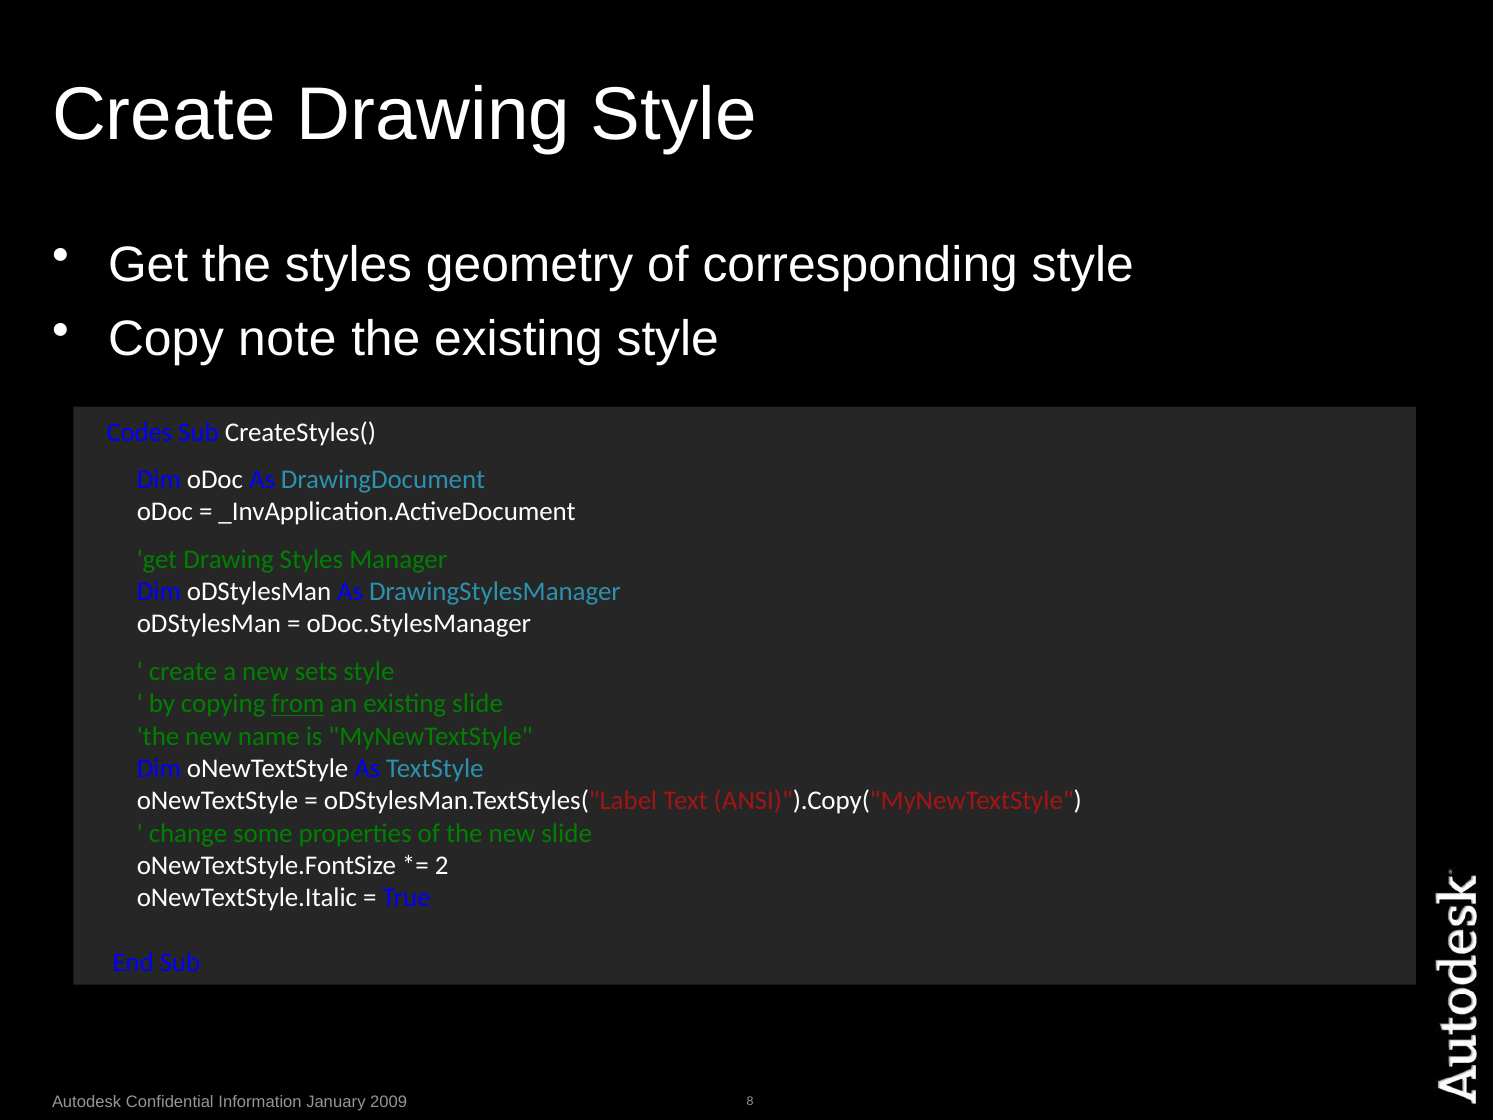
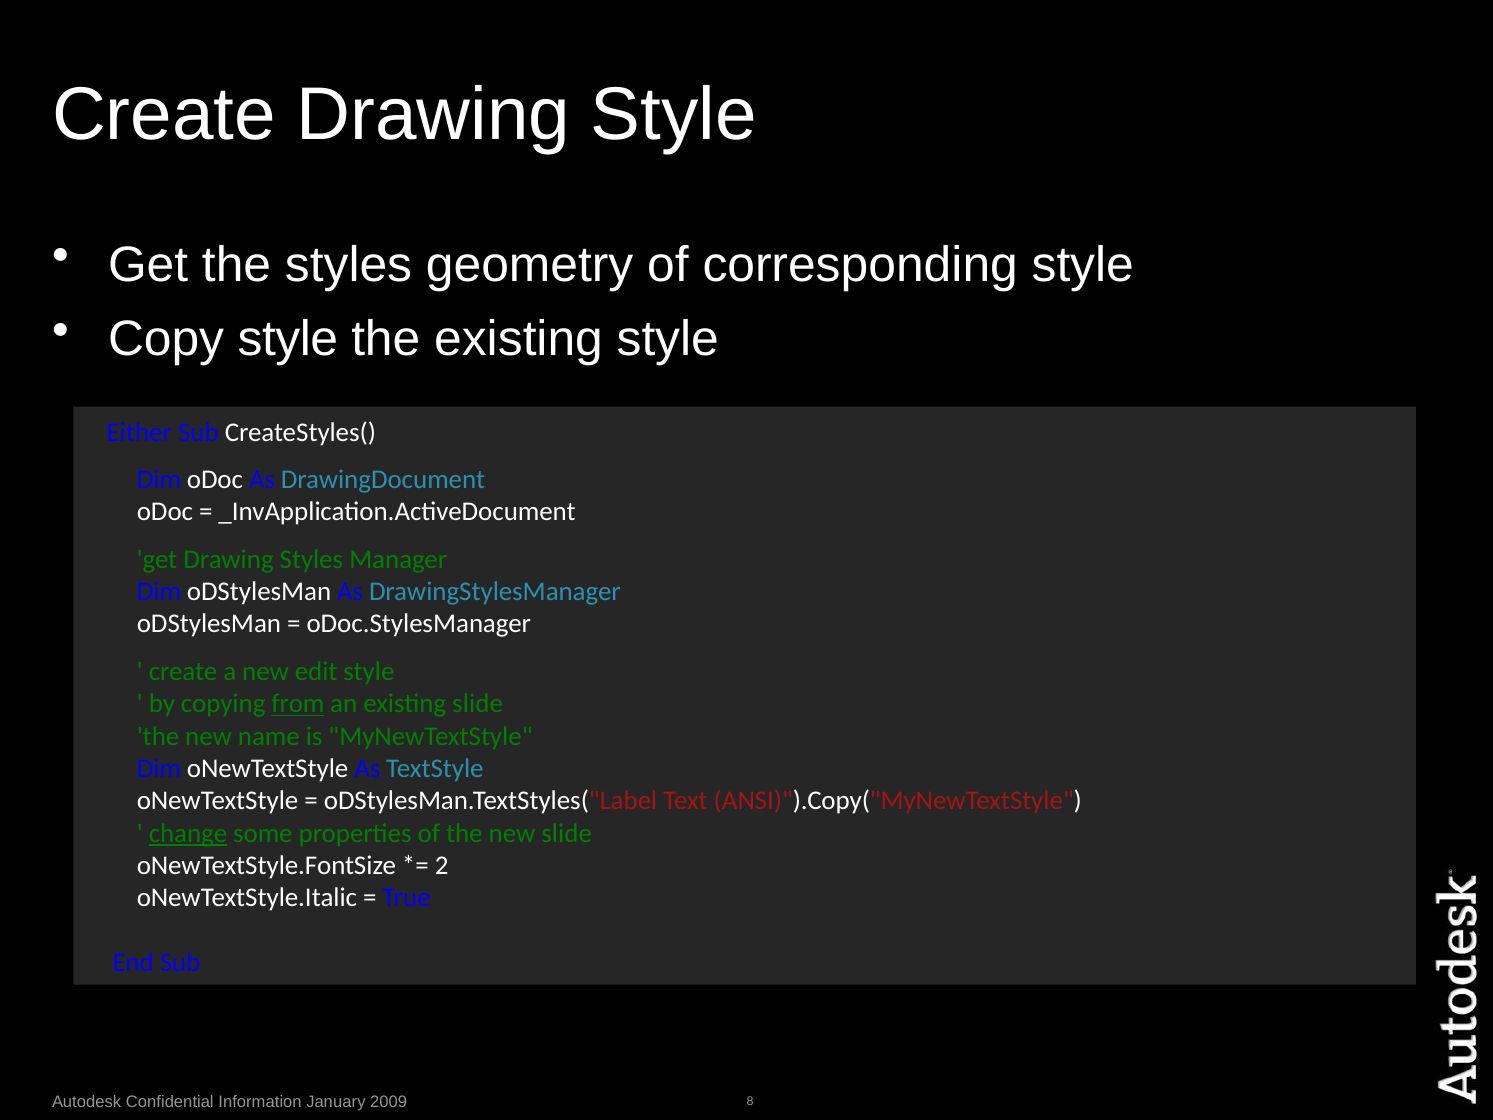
Copy note: note -> style
Codes: Codes -> Either
sets: sets -> edit
change underline: none -> present
